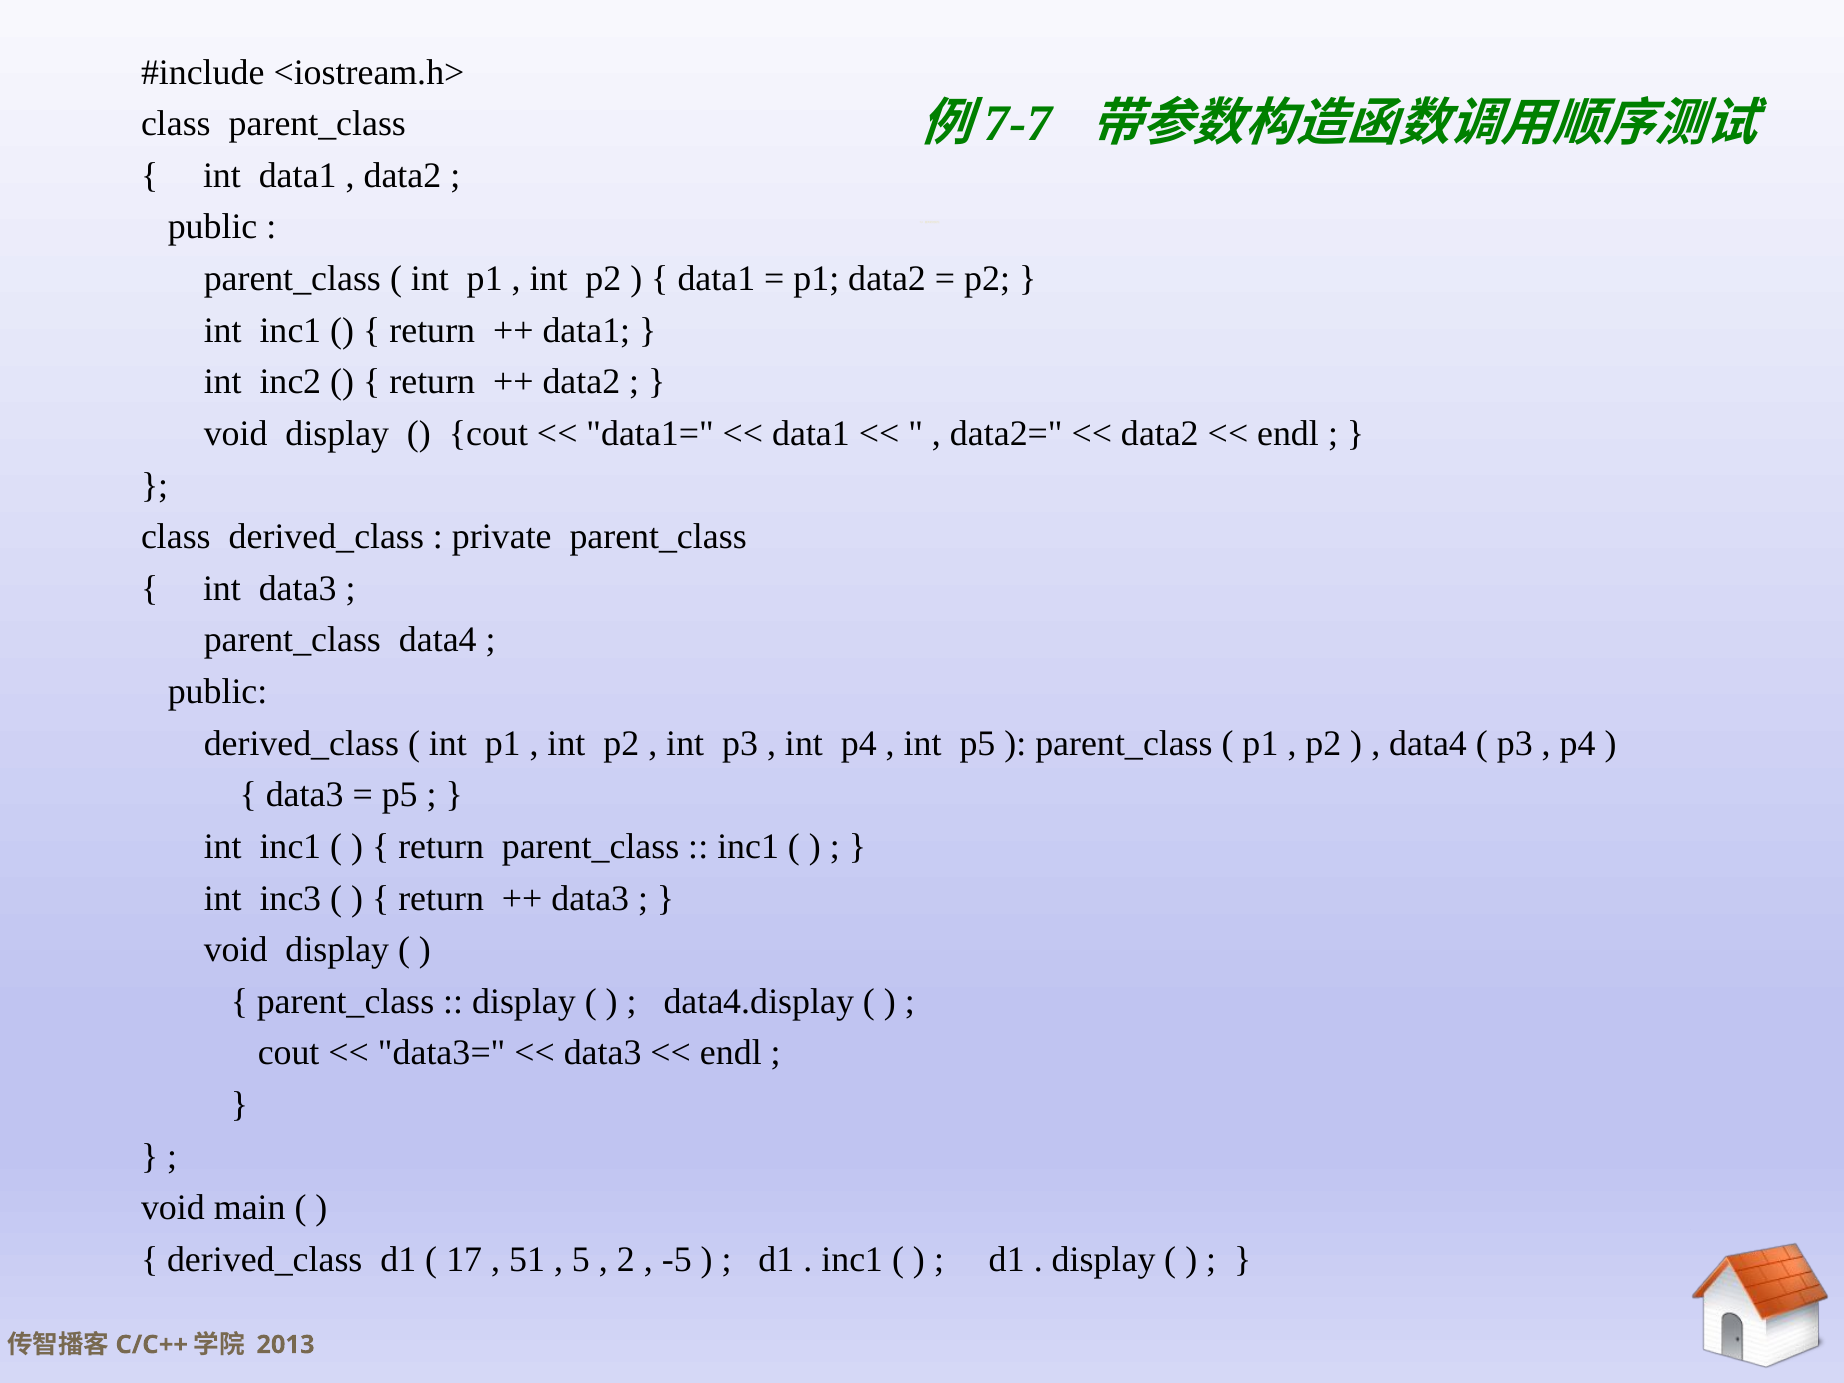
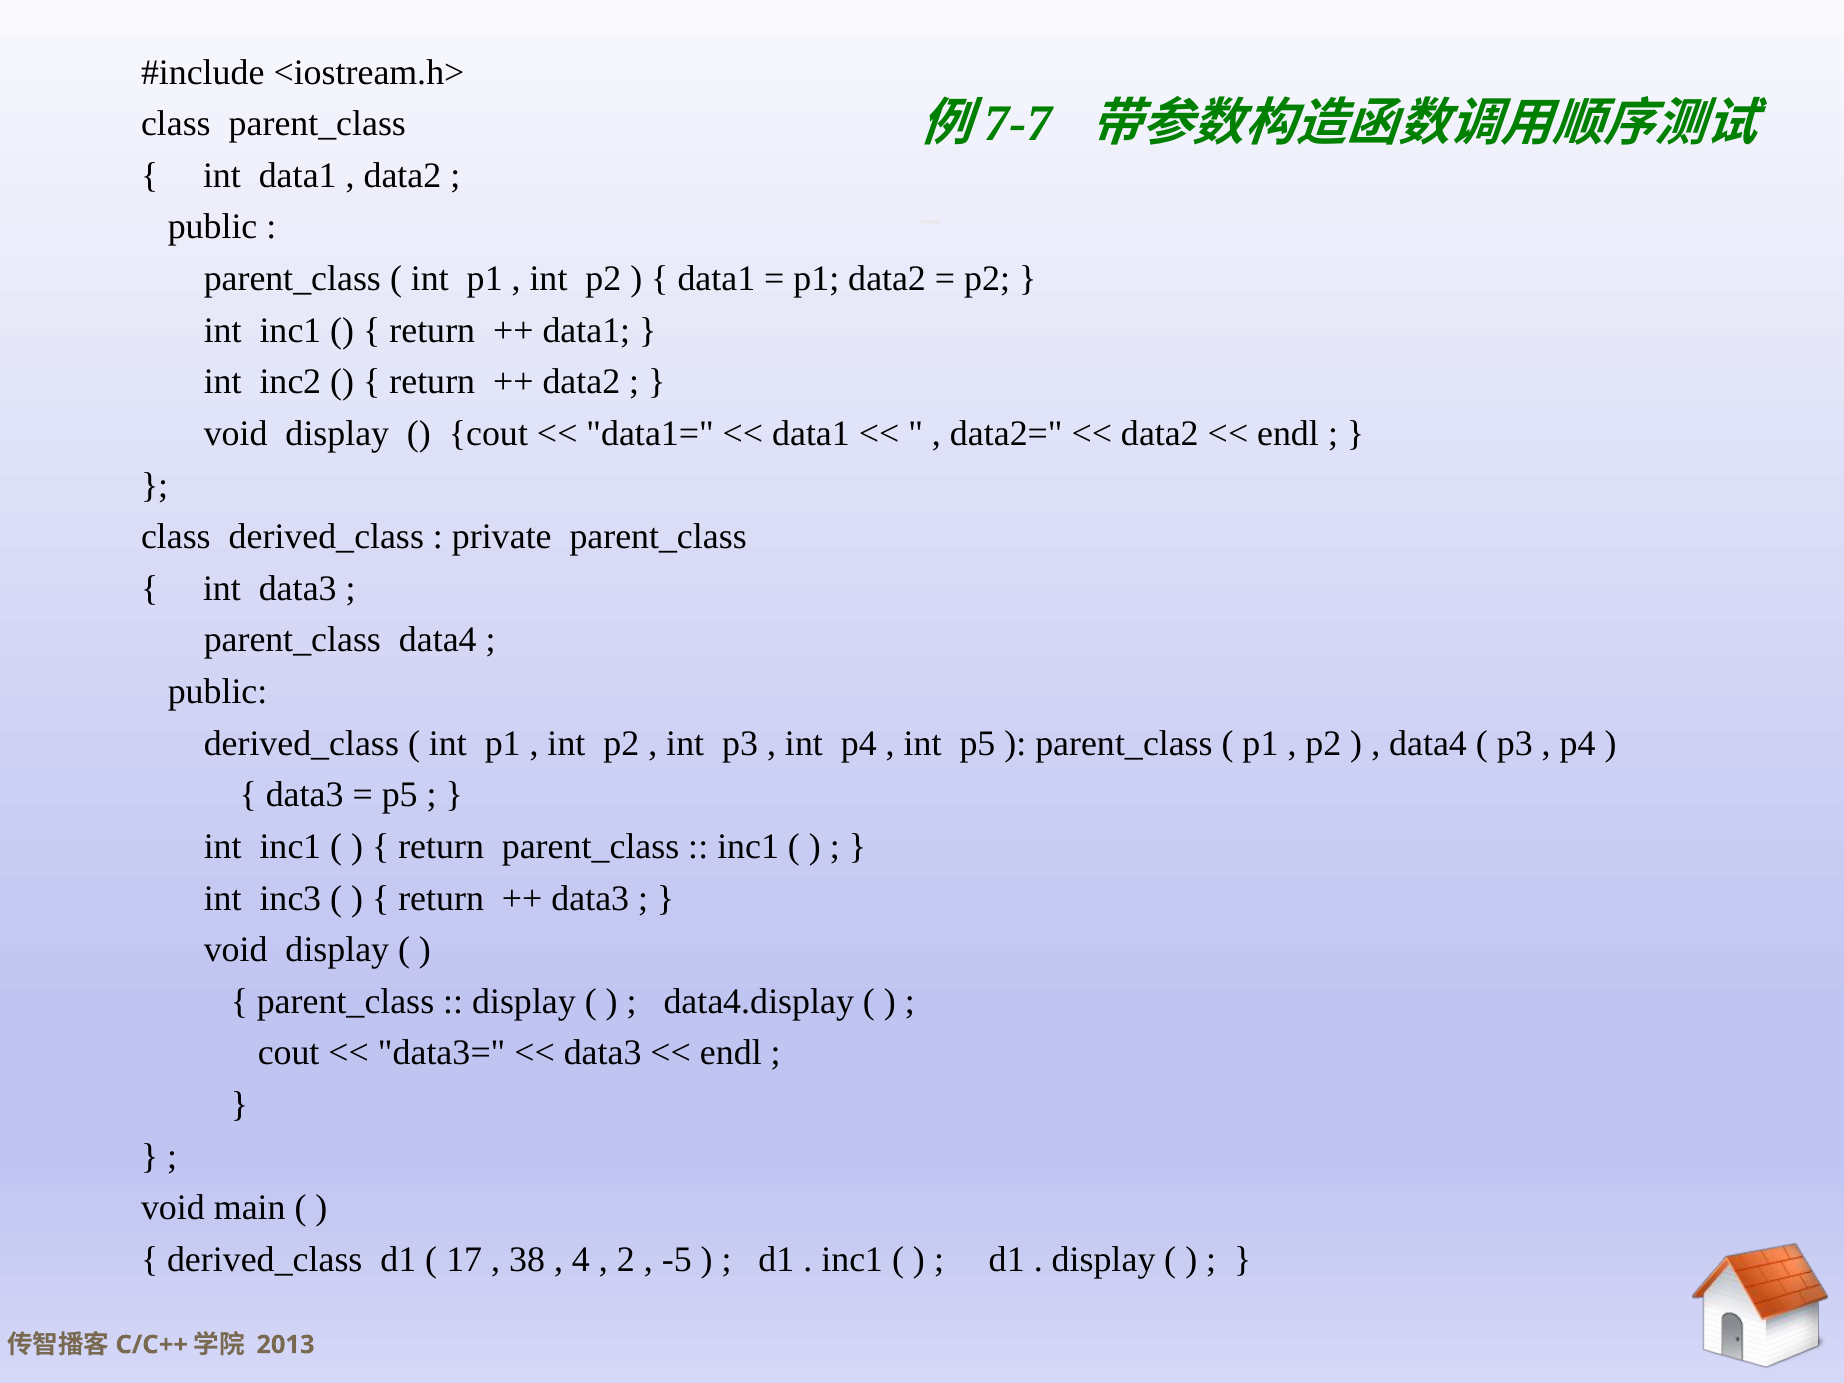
51: 51 -> 38
5: 5 -> 4
